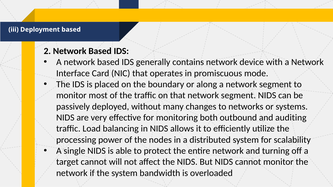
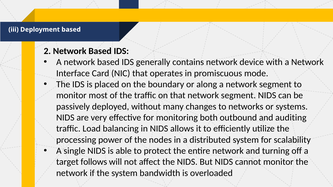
target cannot: cannot -> follows
